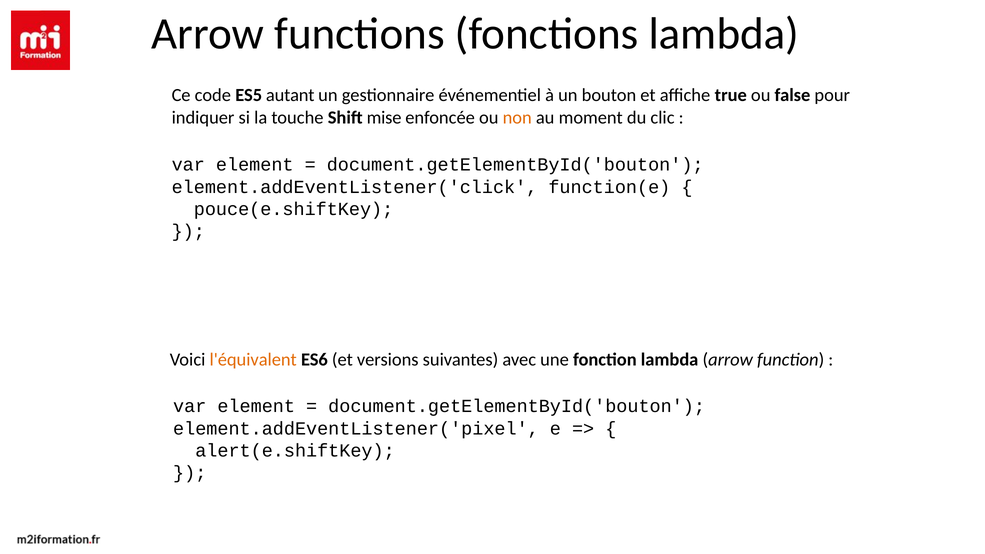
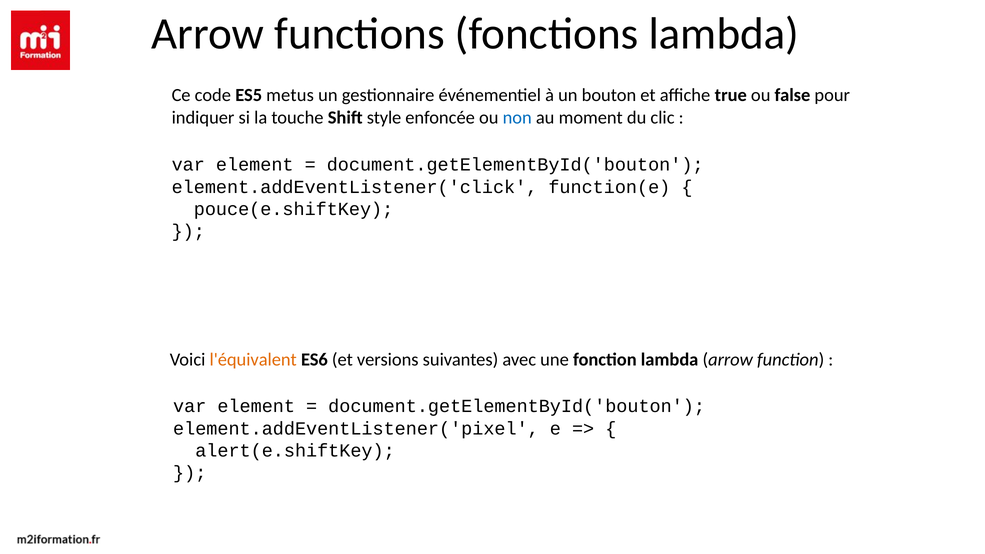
autant: autant -> metus
mise: mise -> style
non colour: orange -> blue
